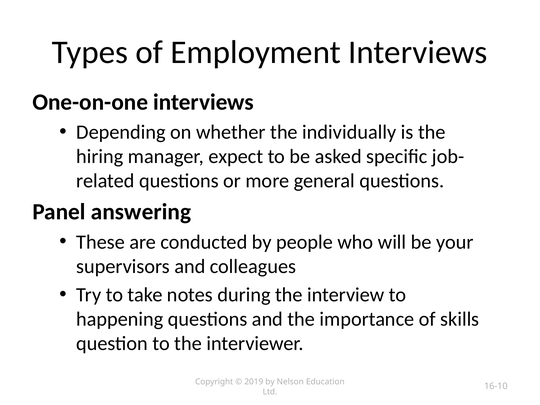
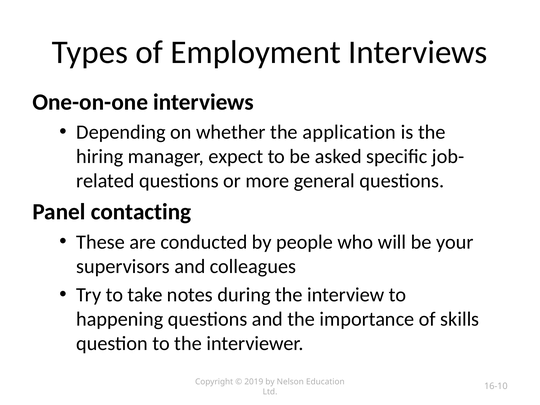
individually: individually -> application
answering: answering -> contacting
